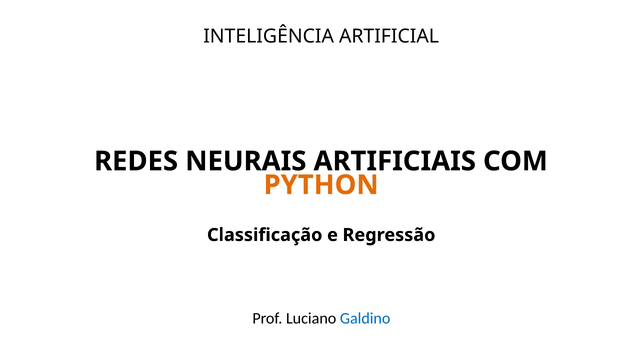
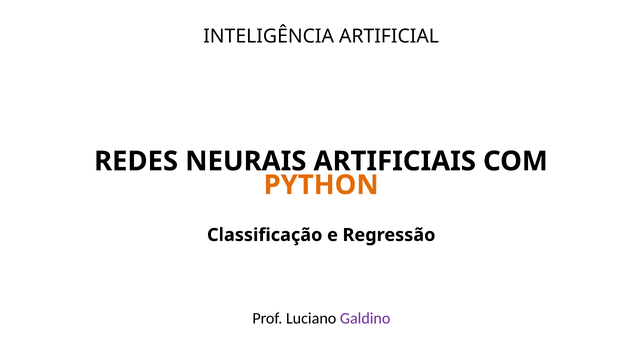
Galdino colour: blue -> purple
